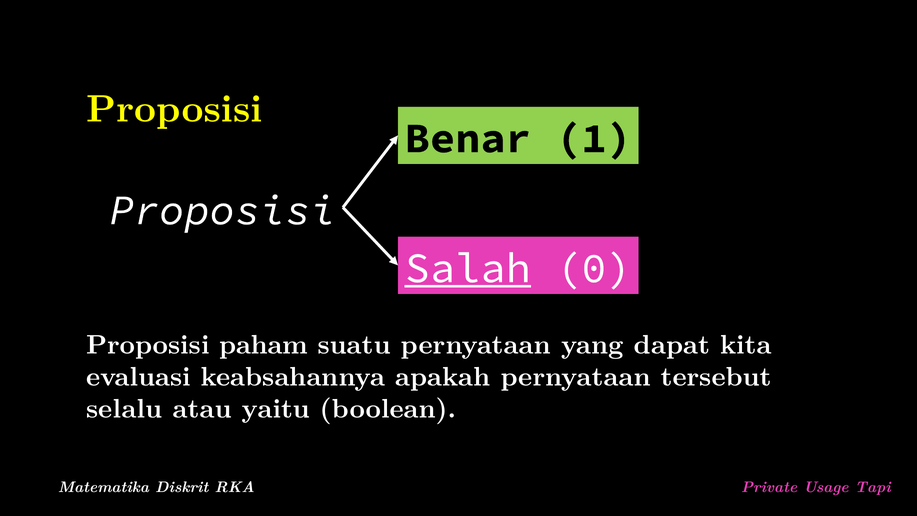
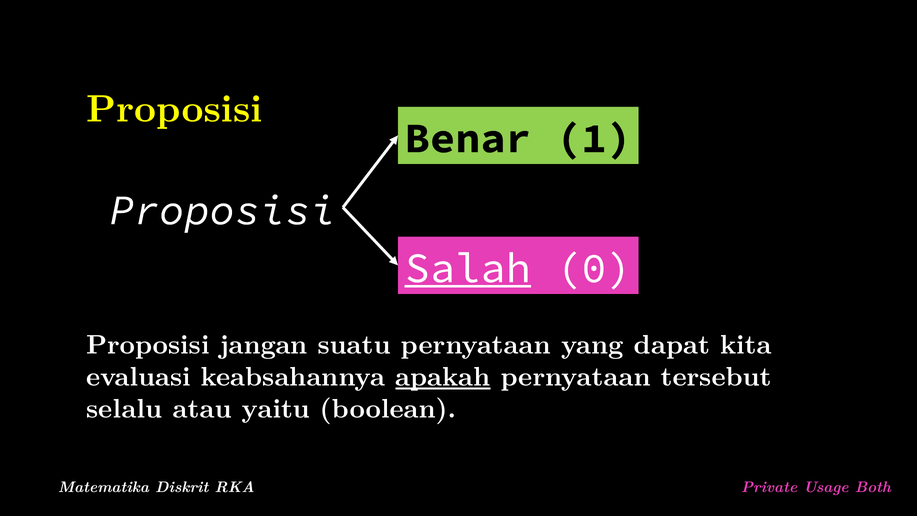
paham: paham -> jangan
apakah underline: none -> present
Tapi: Tapi -> Both
